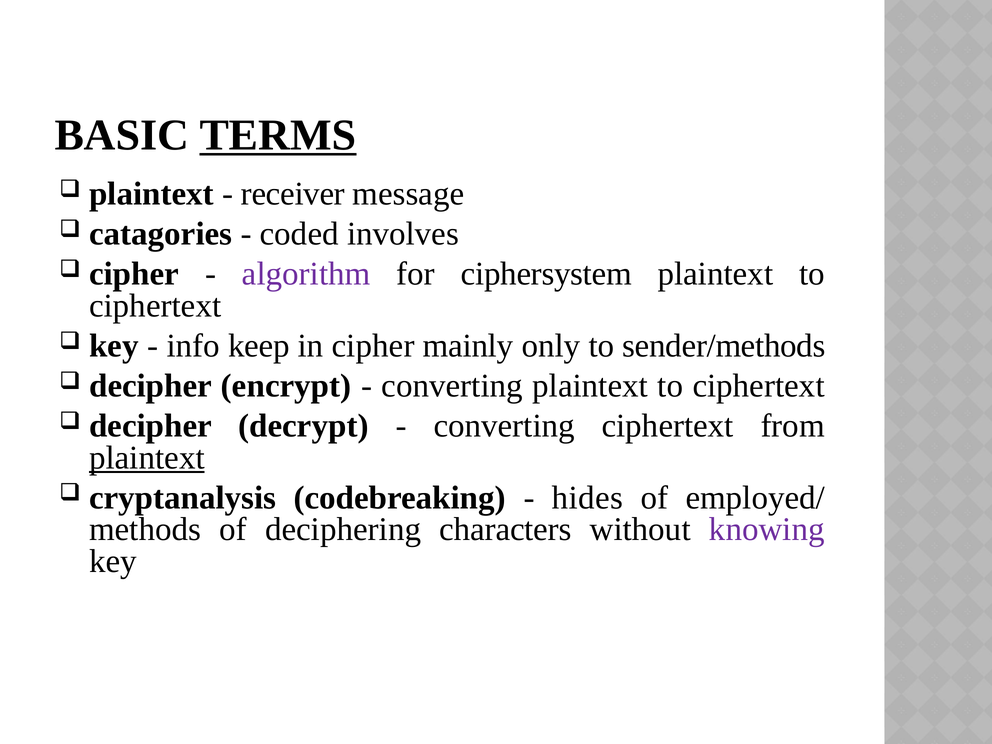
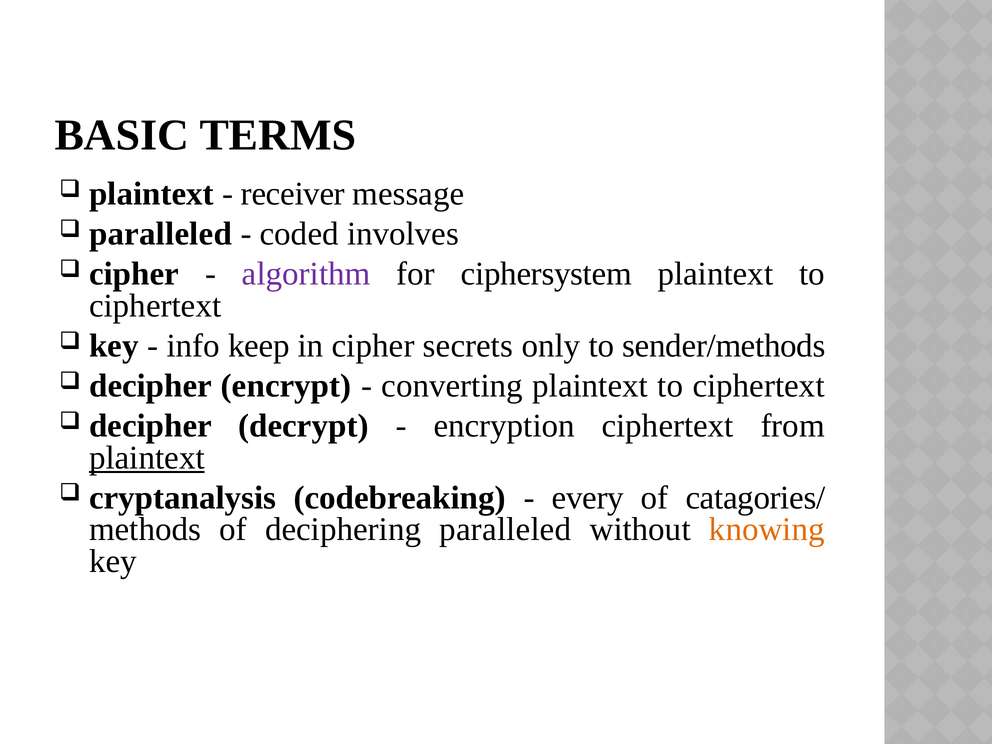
TERMS underline: present -> none
catagories at (161, 234): catagories -> paralleled
mainly: mainly -> secrets
converting at (504, 426): converting -> encryption
hides: hides -> every
employed/: employed/ -> catagories/
deciphering characters: characters -> paralleled
knowing colour: purple -> orange
